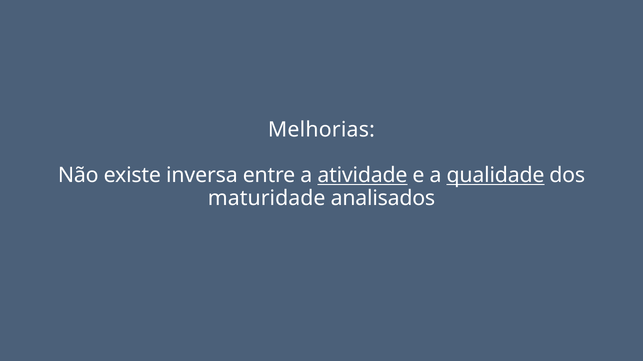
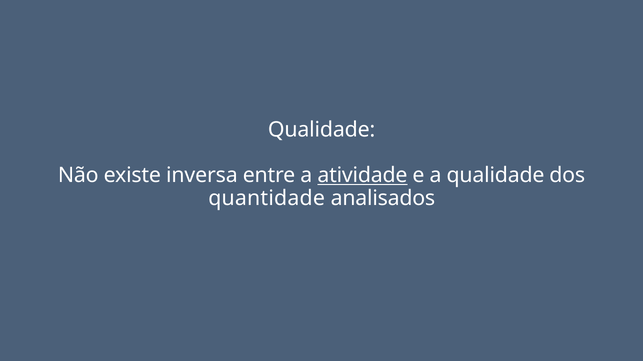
Melhorias at (321, 130): Melhorias -> Qualidade
qualidade at (496, 176) underline: present -> none
maturidade: maturidade -> quantidade
